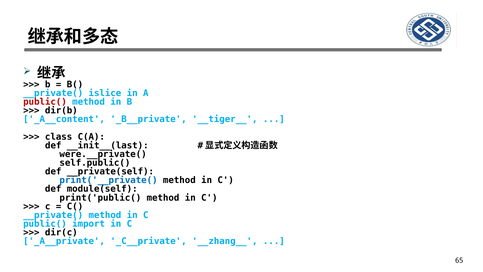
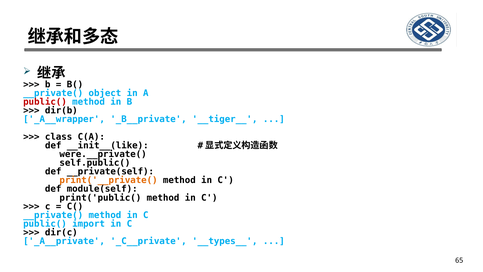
islice: islice -> object
_A__content: _A__content -> _A__wrapper
__init__(last: __init__(last -> __init__(like
print('__private( colour: blue -> orange
__zhang__: __zhang__ -> __types__
